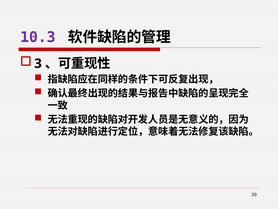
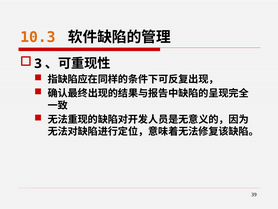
10.3 colour: purple -> orange
